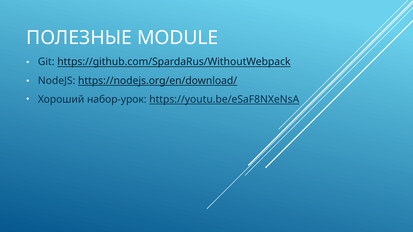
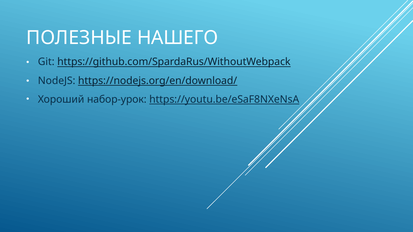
MODULE: MODULE -> НАШЕГО
